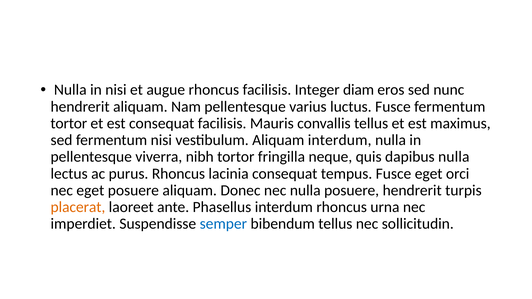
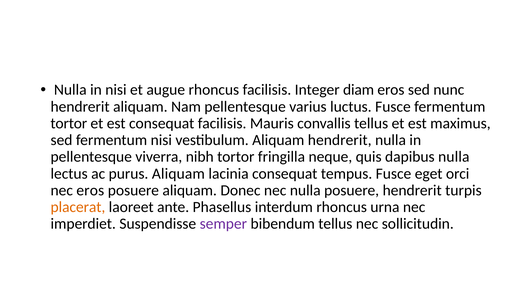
Aliquam interdum: interdum -> hendrerit
purus Rhoncus: Rhoncus -> Aliquam
nec eget: eget -> eros
semper colour: blue -> purple
